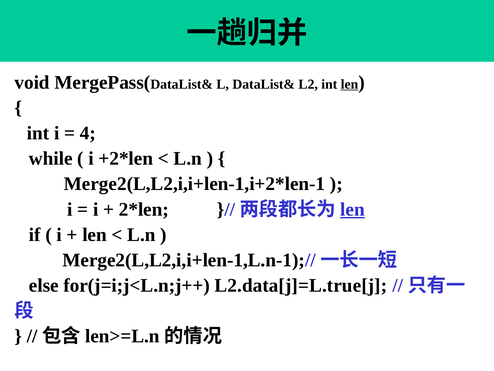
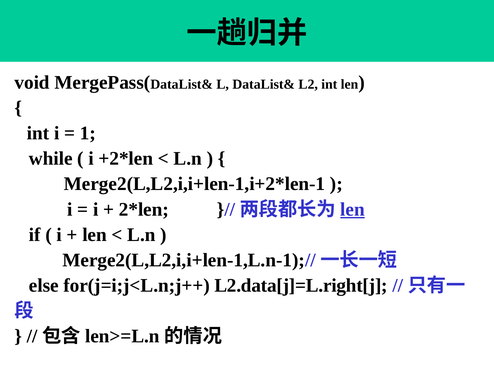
len at (350, 84) underline: present -> none
4: 4 -> 1
L2.data[j]=L.true[j: L2.data[j]=L.true[j -> L2.data[j]=L.right[j
